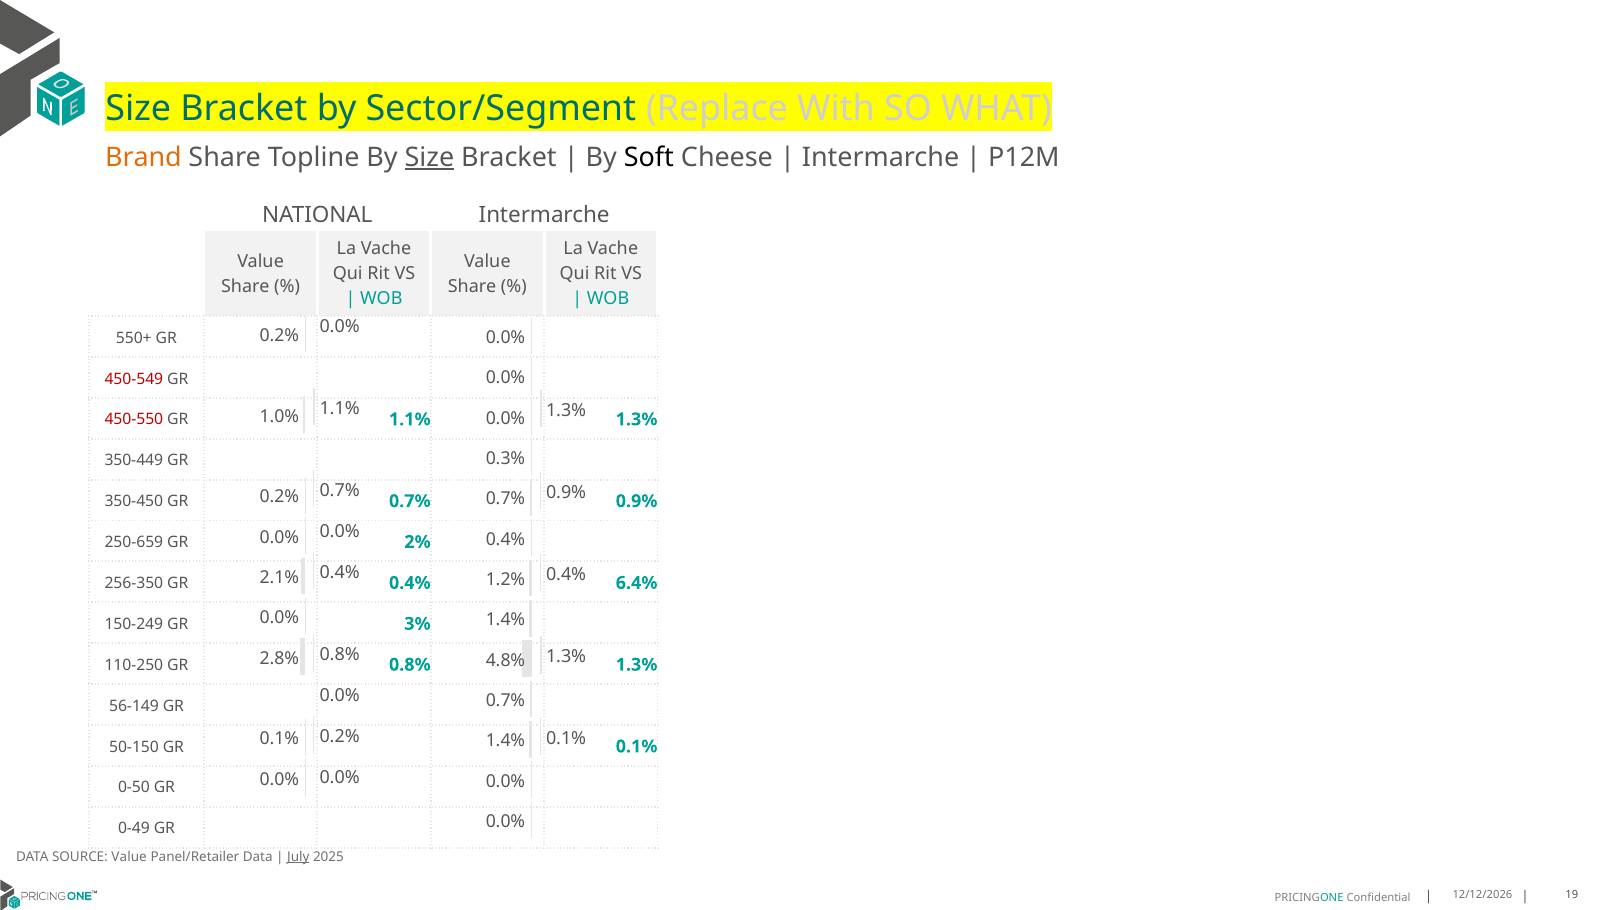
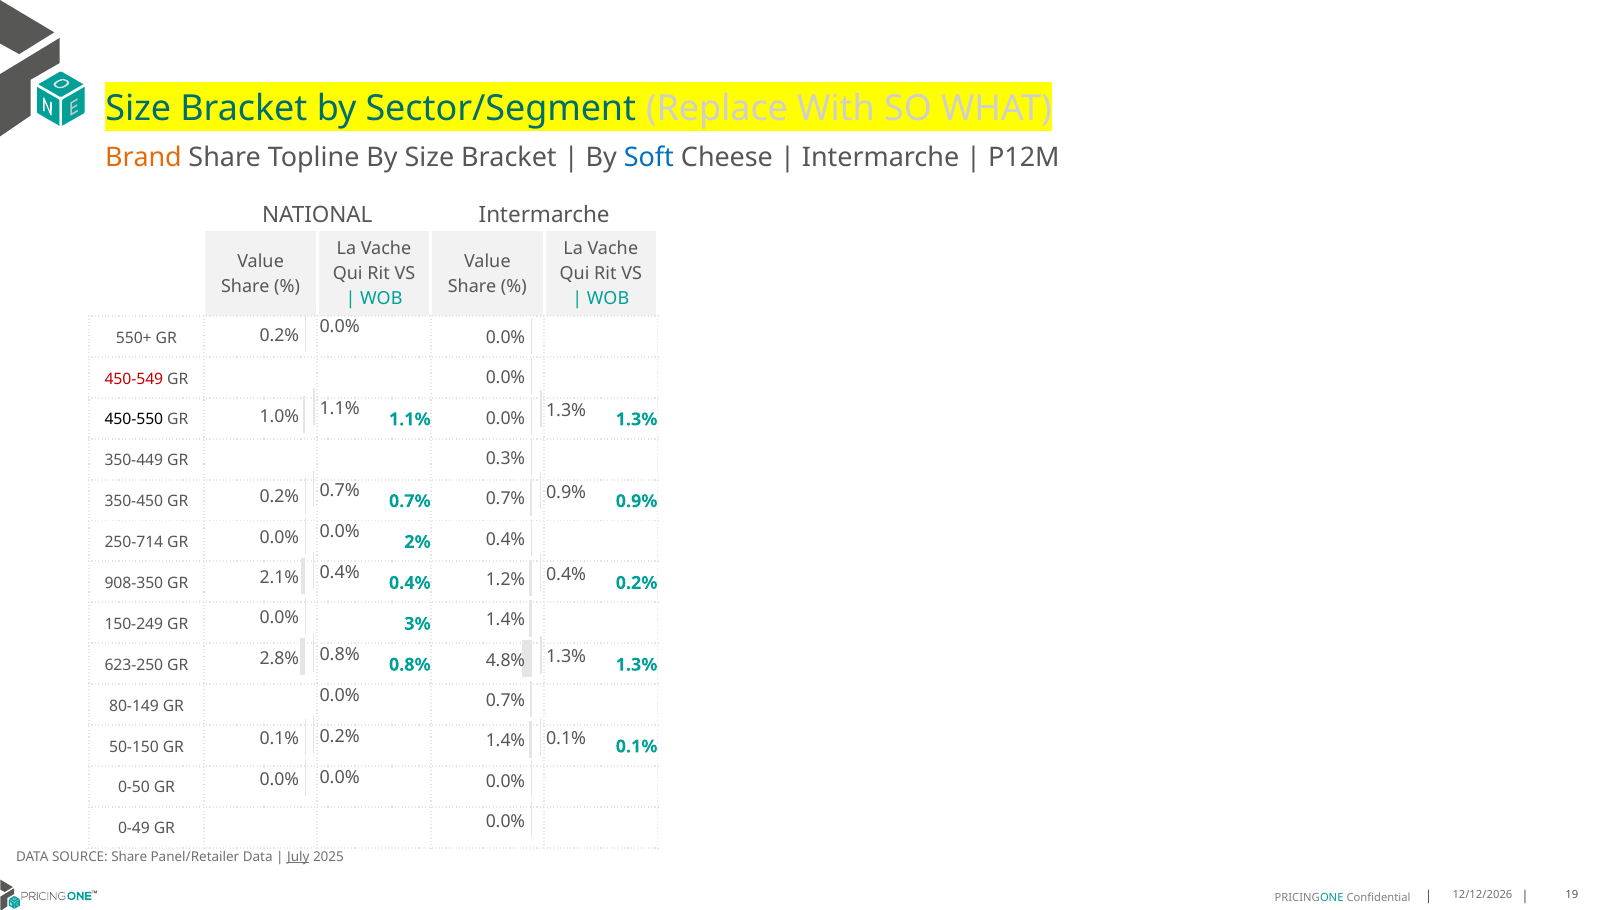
Size at (429, 158) underline: present -> none
Soft colour: black -> blue
450-550 colour: red -> black
250-659: 250-659 -> 250-714
256-350: 256-350 -> 908-350
0.4% 6.4%: 6.4% -> 0.2%
110-250: 110-250 -> 623-250
56-149: 56-149 -> 80-149
SOURCE Value: Value -> Share
